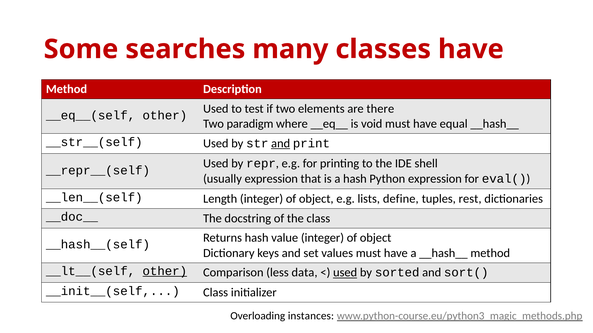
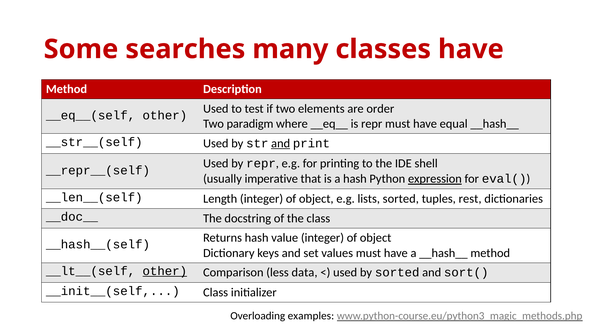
there: there -> order
is void: void -> repr
usually expression: expression -> imperative
expression at (435, 179) underline: none -> present
lists define: define -> sorted
used at (345, 273) underline: present -> none
instances: instances -> examples
